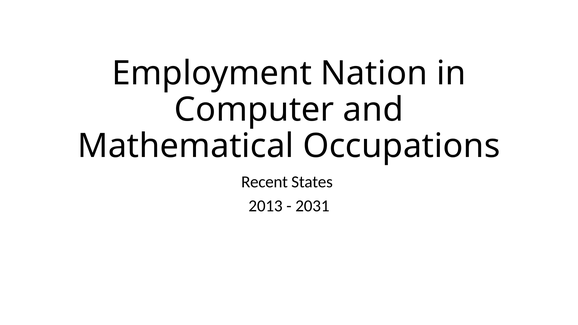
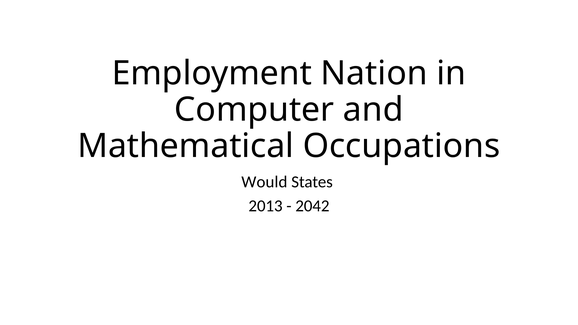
Recent: Recent -> Would
2031: 2031 -> 2042
